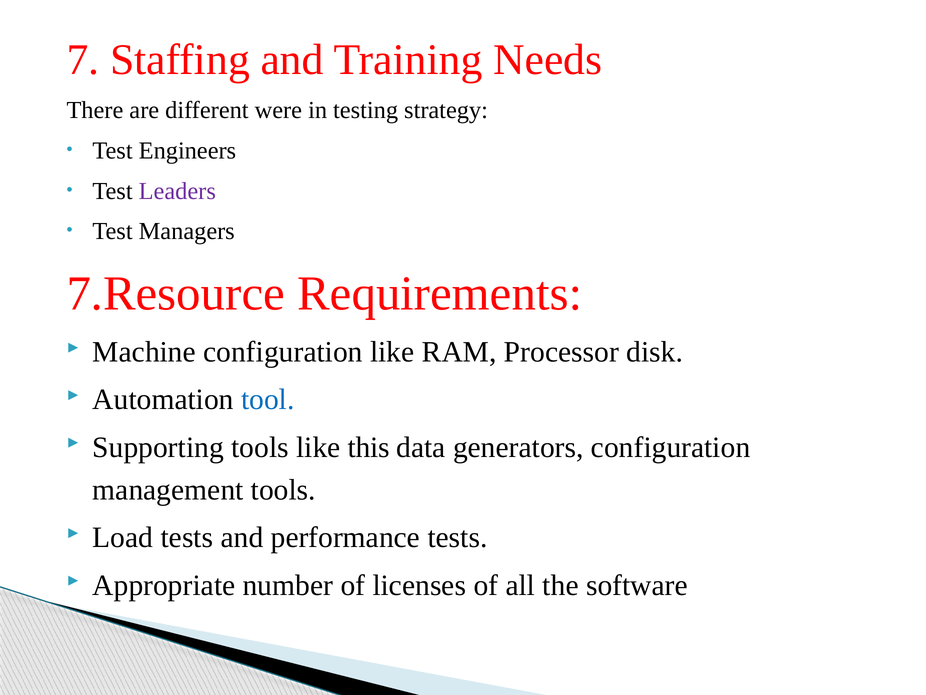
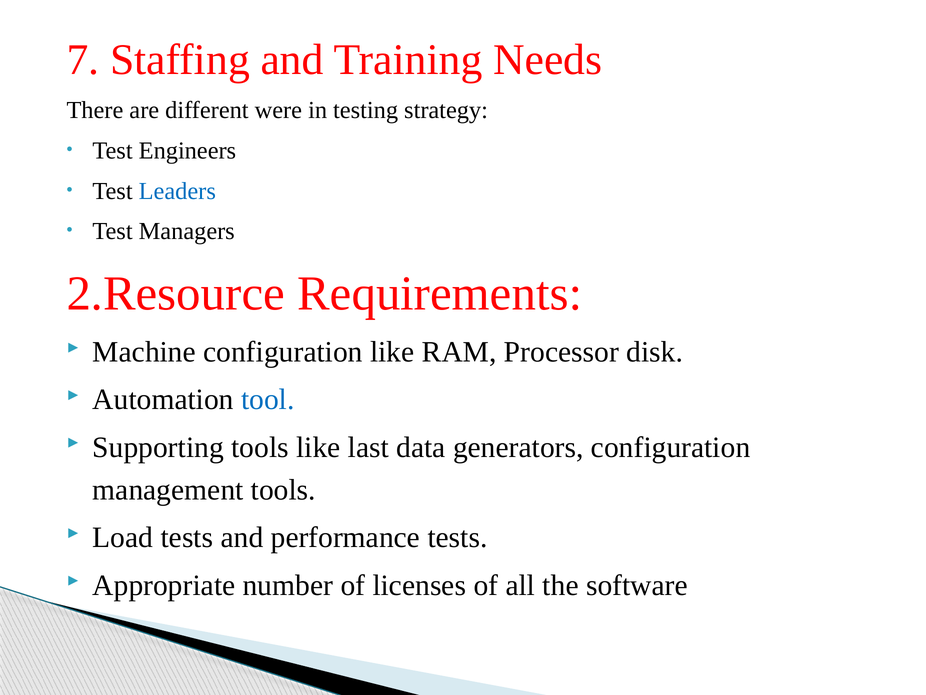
Leaders colour: purple -> blue
7.Resource: 7.Resource -> 2.Resource
this: this -> last
